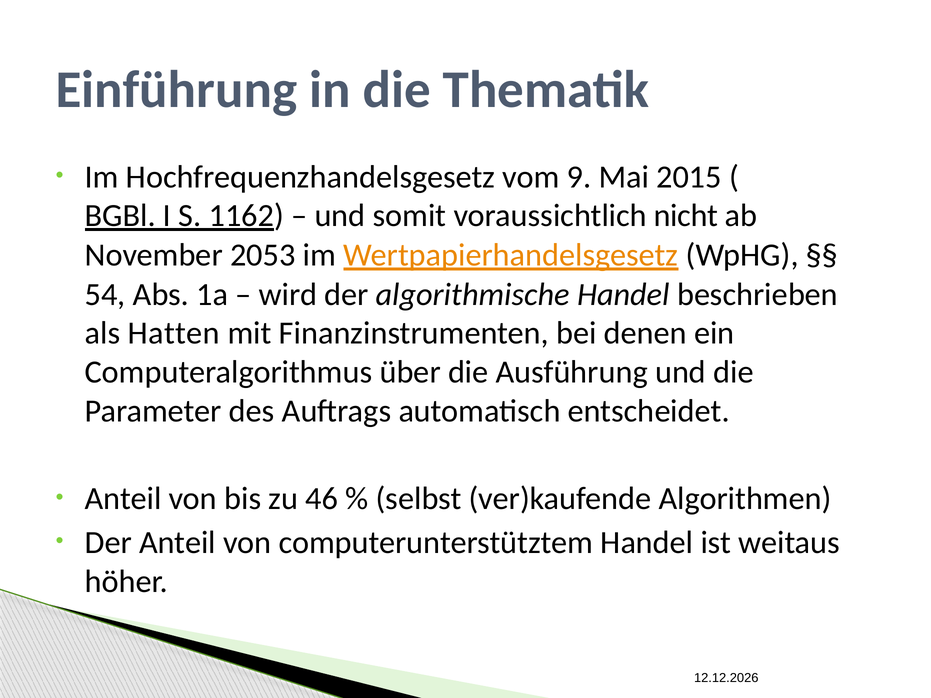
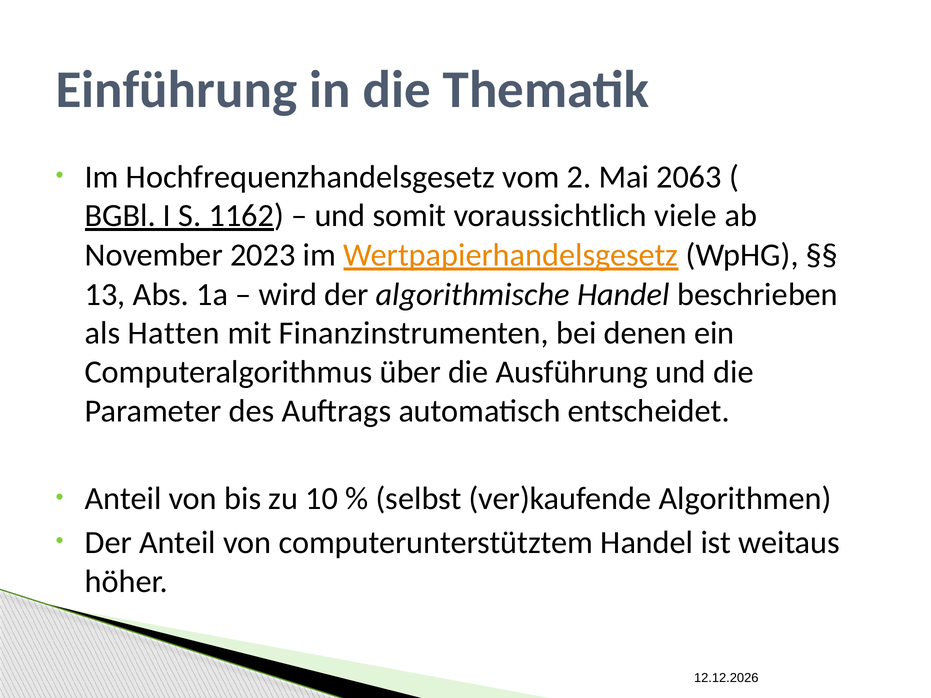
9: 9 -> 2
2015: 2015 -> 2063
nicht: nicht -> viele
2053: 2053 -> 2023
54: 54 -> 13
46: 46 -> 10
